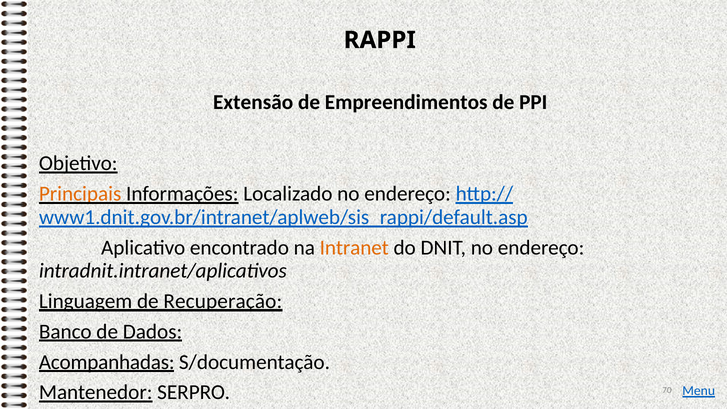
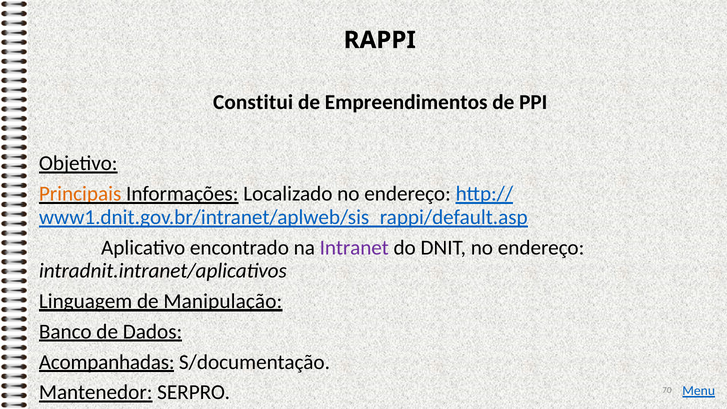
Extensão: Extensão -> Constitui
Intranet colour: orange -> purple
Recuperação: Recuperação -> Manipulação
